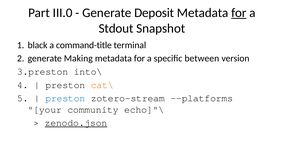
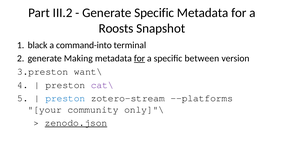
III.0: III.0 -> III.2
Generate Deposit: Deposit -> Specific
for at (239, 13) underline: present -> none
Stdout: Stdout -> Roosts
command-title: command-title -> command-into
for at (139, 58) underline: none -> present
into\: into\ -> want\
cat\ colour: orange -> purple
echo]"\: echo]"\ -> only]"\
